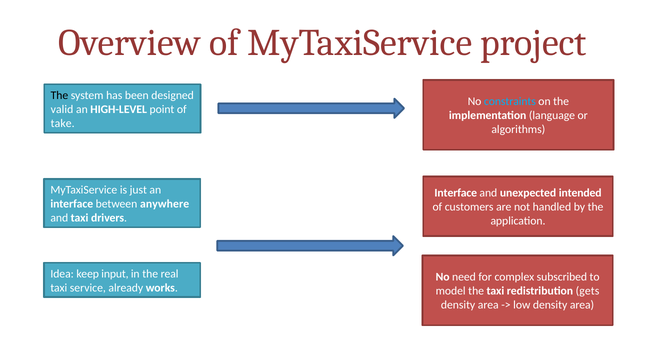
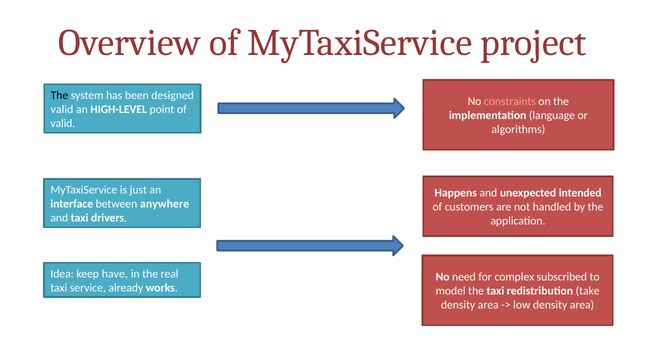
constraints colour: light blue -> pink
take at (63, 123): take -> valid
Interface at (456, 193): Interface -> Happens
input: input -> have
gets: gets -> take
